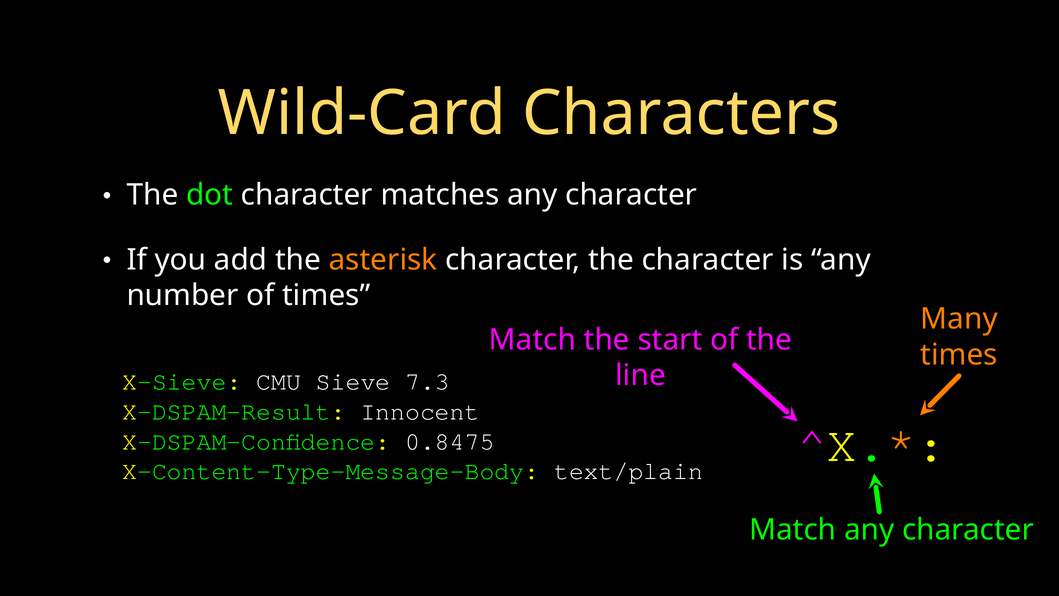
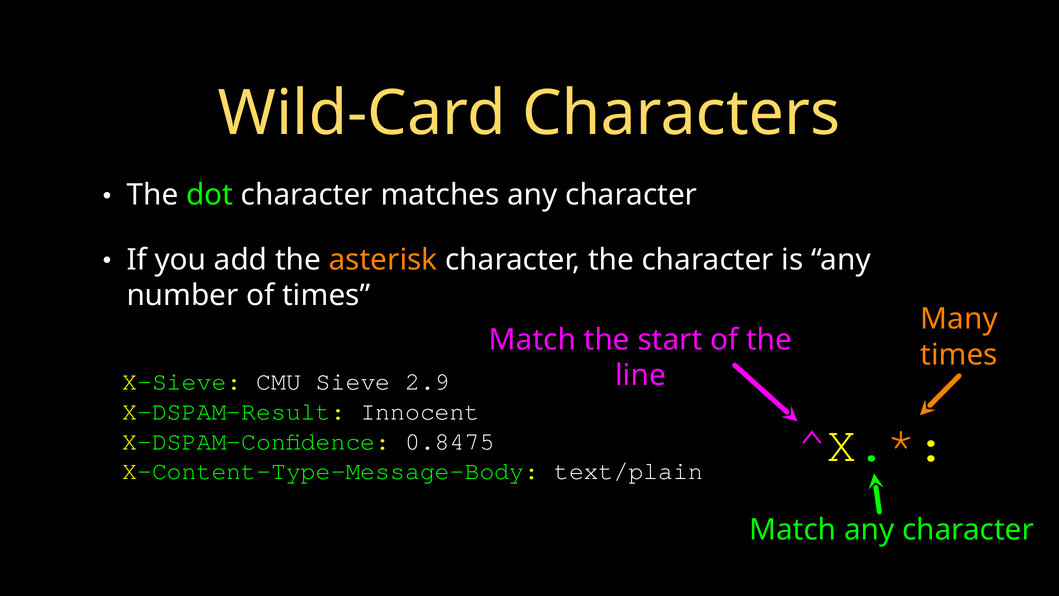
7.3: 7.3 -> 2.9
